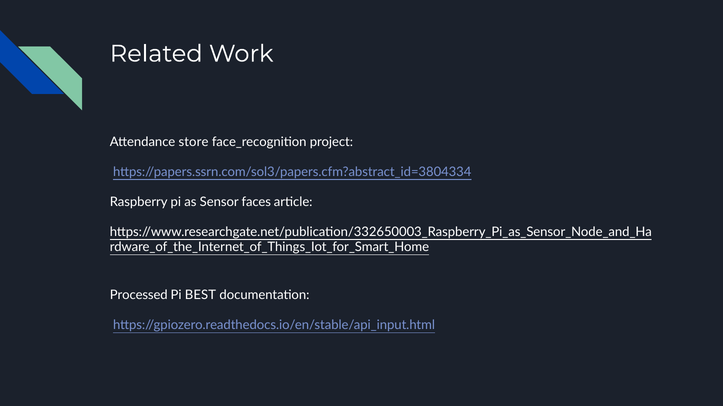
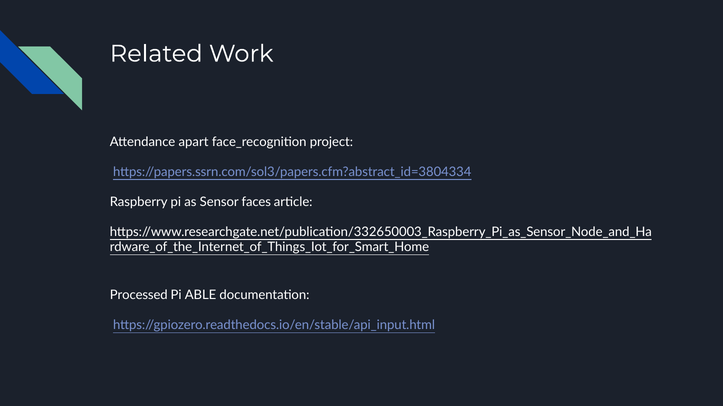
store: store -> apart
BEST: BEST -> ABLE
